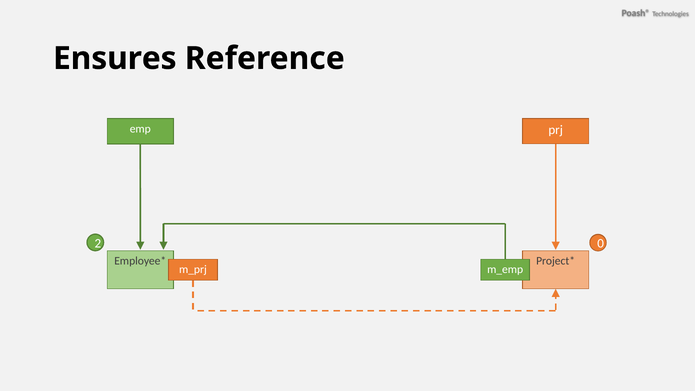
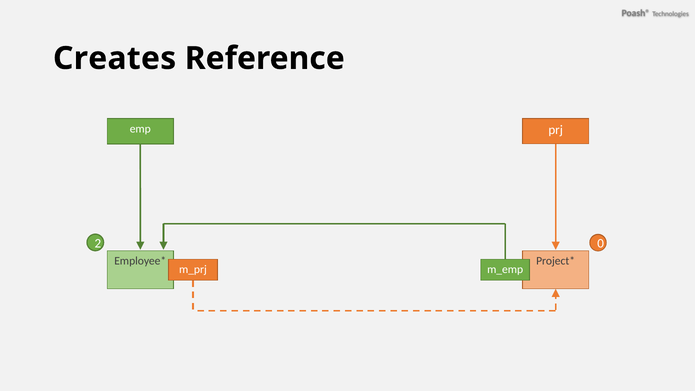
Ensures: Ensures -> Creates
